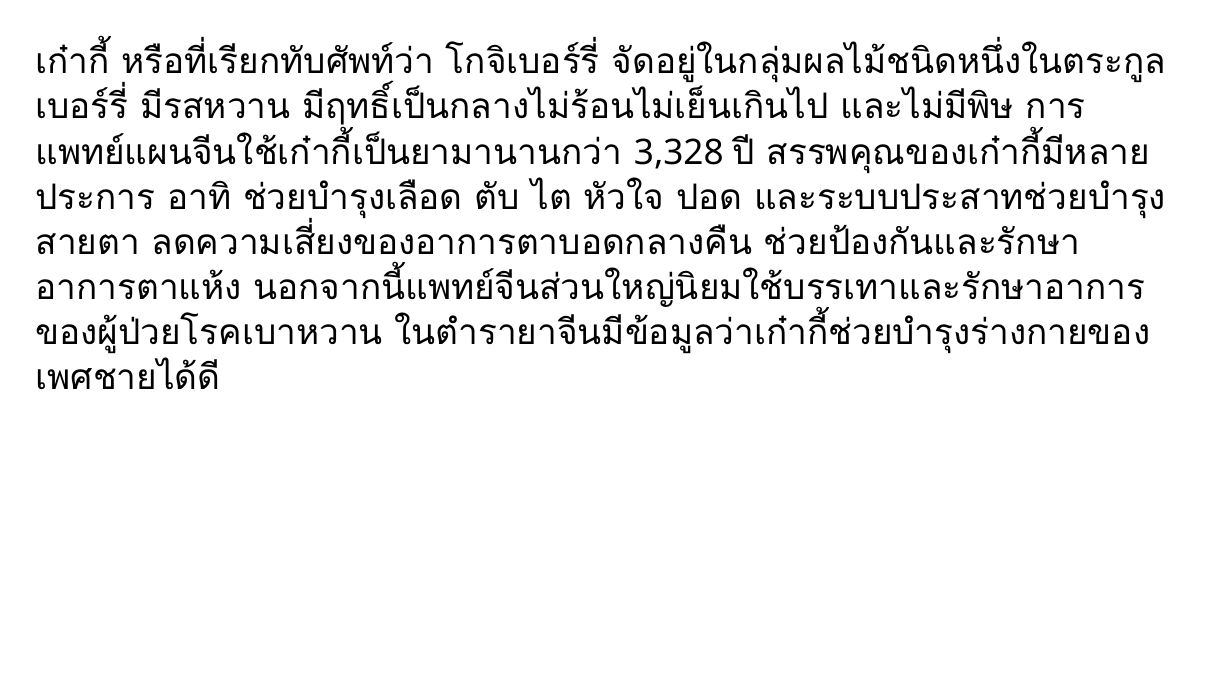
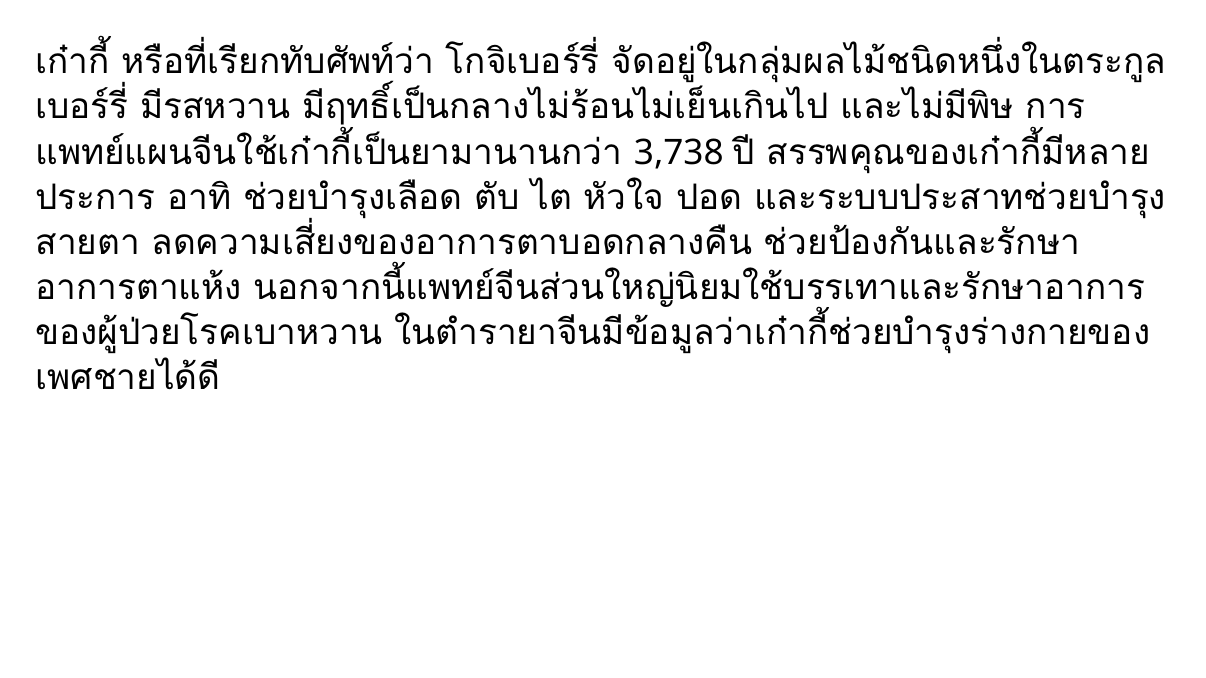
3,328: 3,328 -> 3,738
